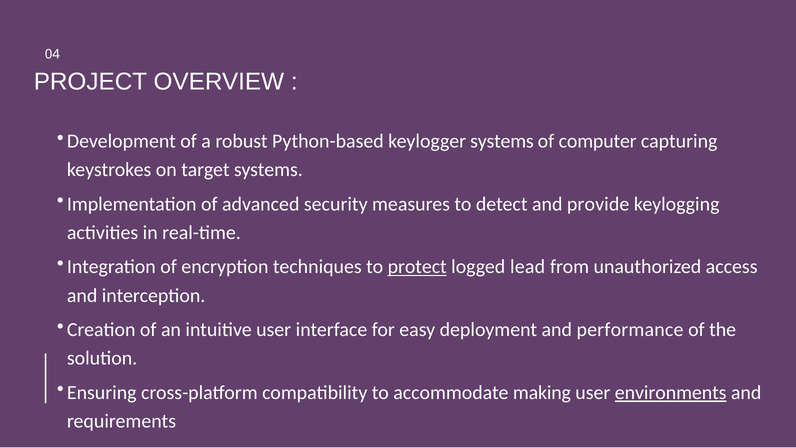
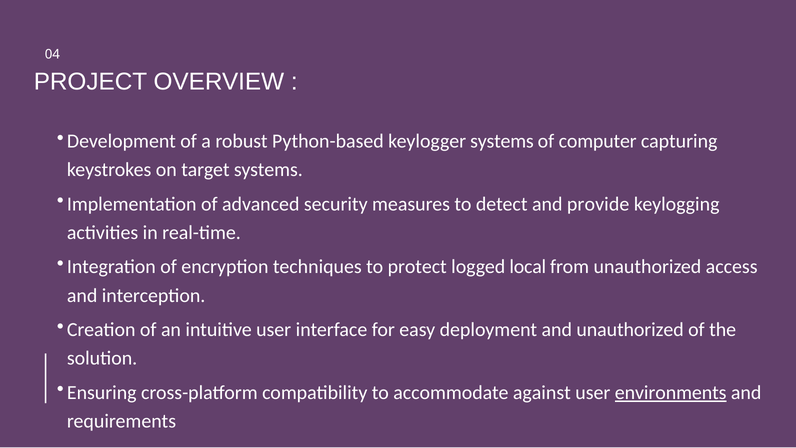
protect underline: present -> none
lead: lead -> local
and performance: performance -> unauthorized
making: making -> against
